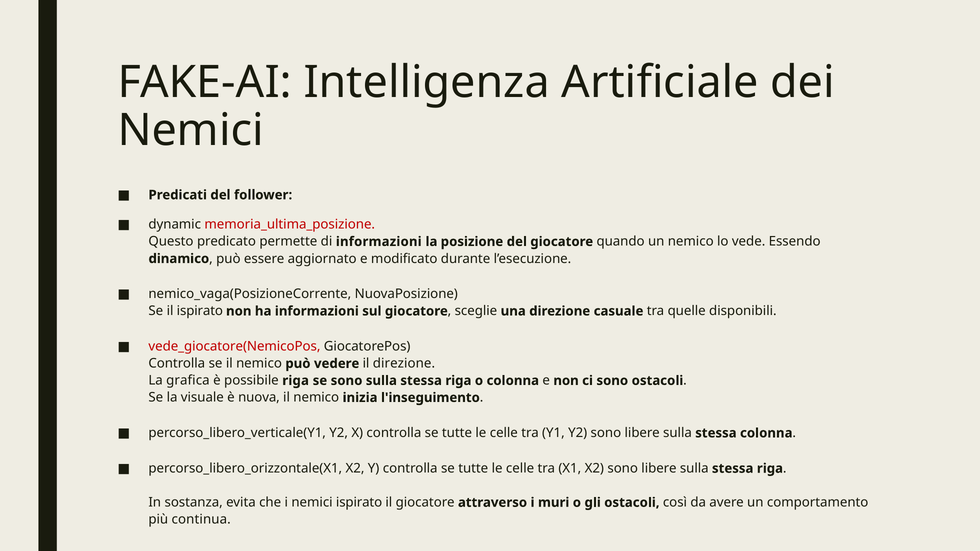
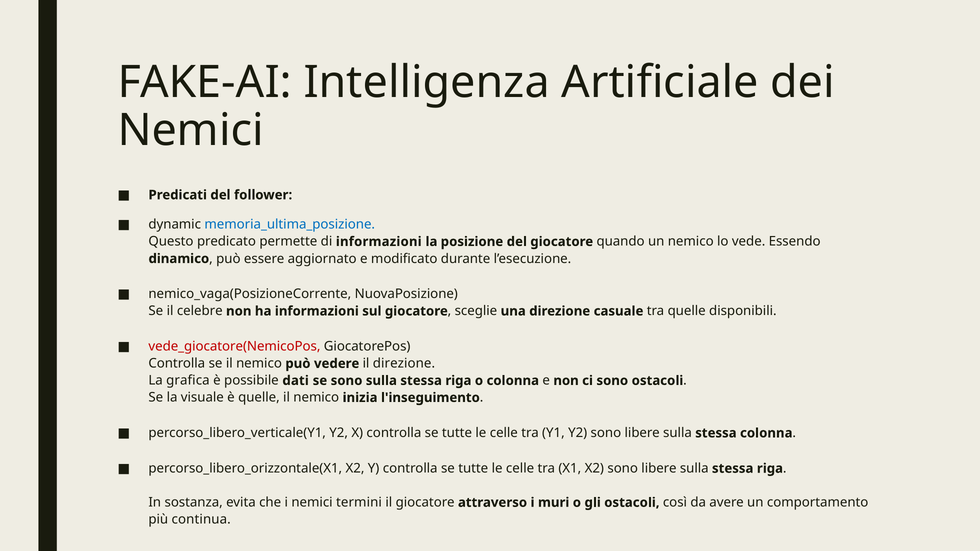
memoria_ultima_posizione colour: red -> blue
il ispirato: ispirato -> celebre
possibile riga: riga -> dati
è nuova: nuova -> quelle
nemici ispirato: ispirato -> termini
